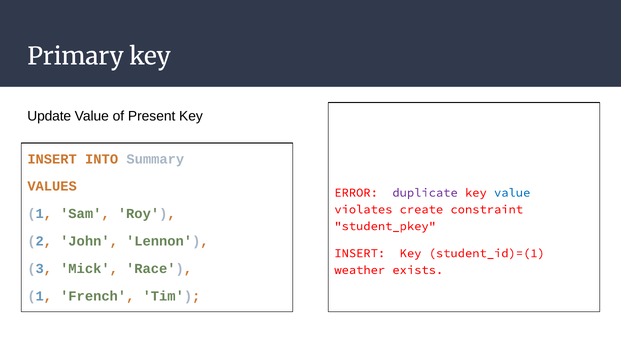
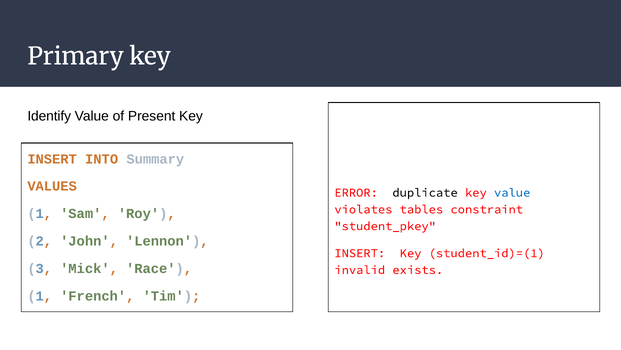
Update: Update -> Identify
duplicate colour: purple -> black
create: create -> tables
weather: weather -> invalid
